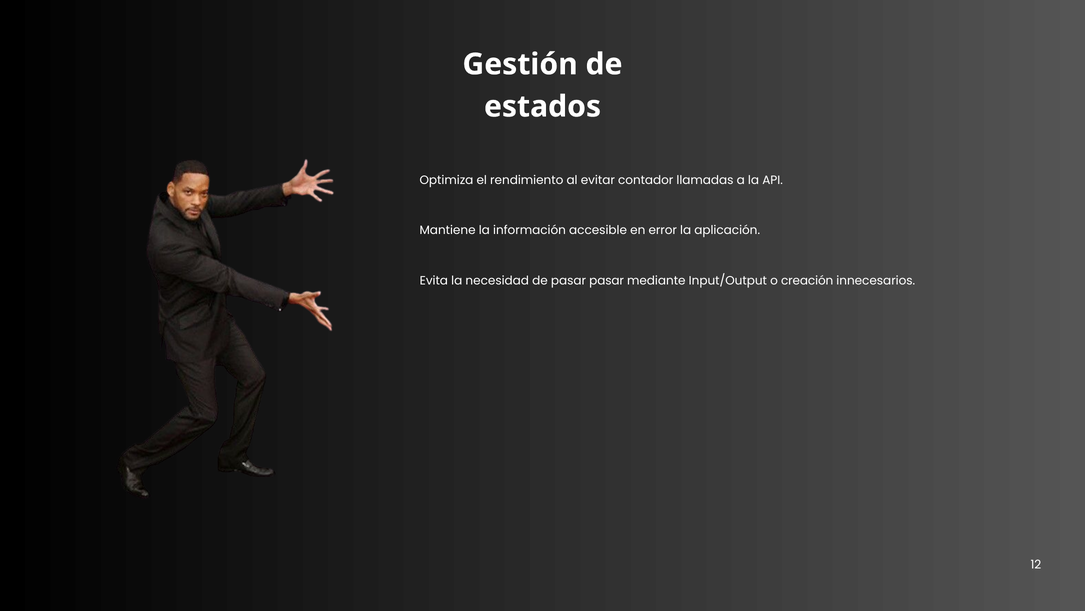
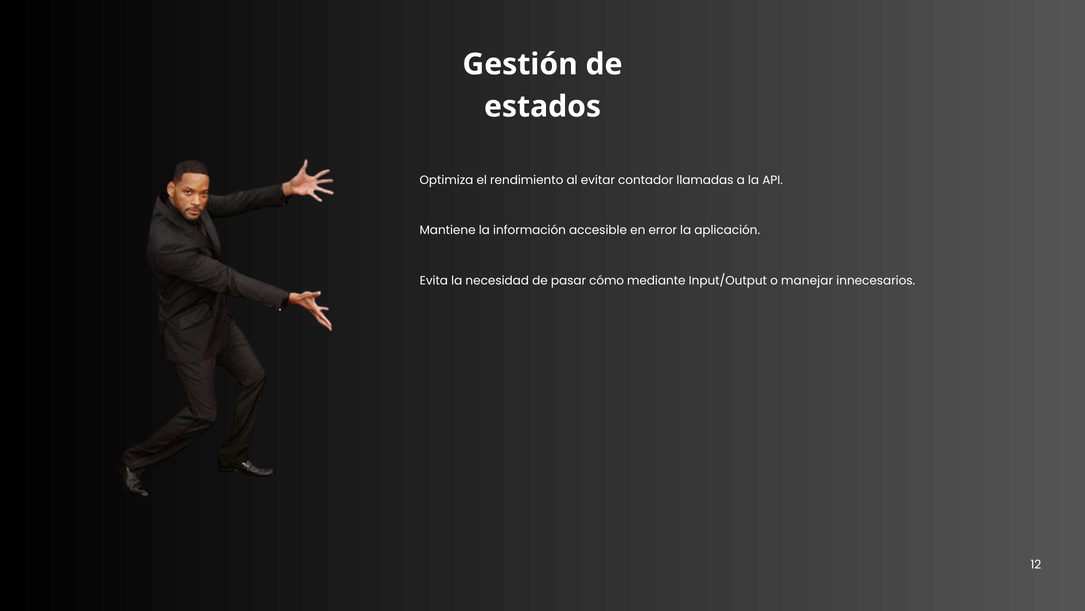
pasar pasar: pasar -> cómo
creación: creación -> manejar
